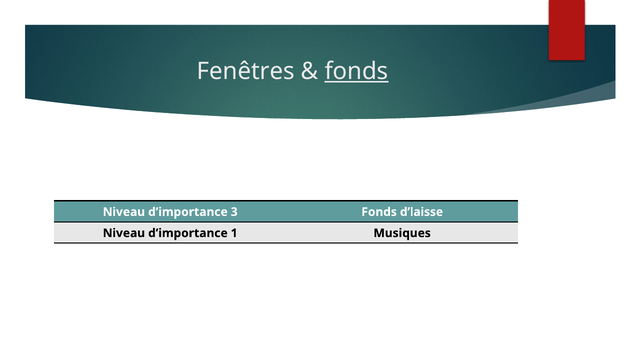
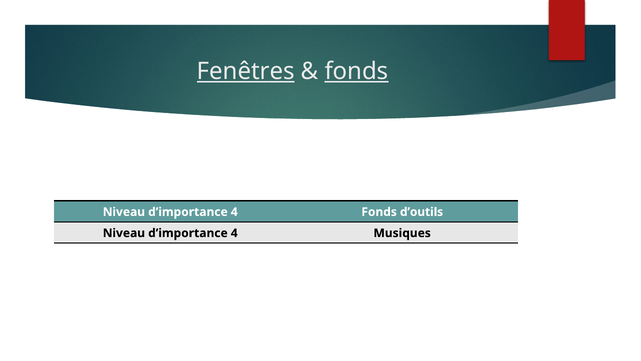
Fenêtres underline: none -> present
3 at (234, 212): 3 -> 4
d’laisse: d’laisse -> d’outils
1 at (234, 233): 1 -> 4
